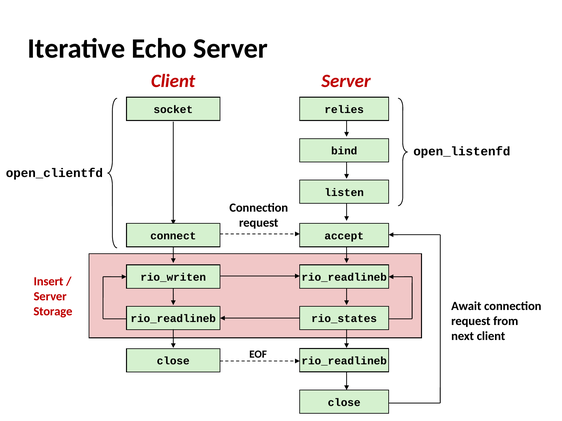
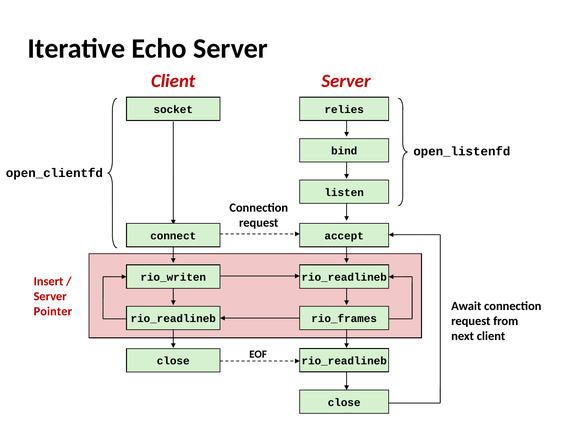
Storage: Storage -> Pointer
rio_states: rio_states -> rio_frames
